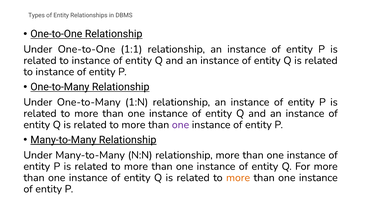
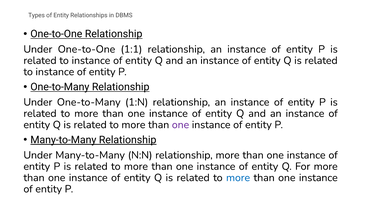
more at (238, 177) colour: orange -> blue
